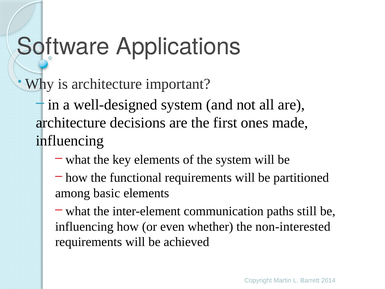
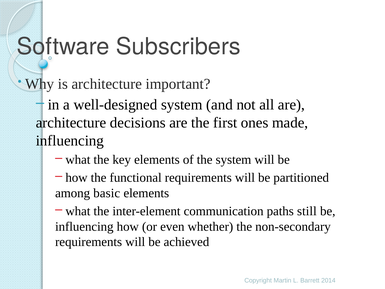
Applications: Applications -> Subscribers
non-interested: non-interested -> non-secondary
